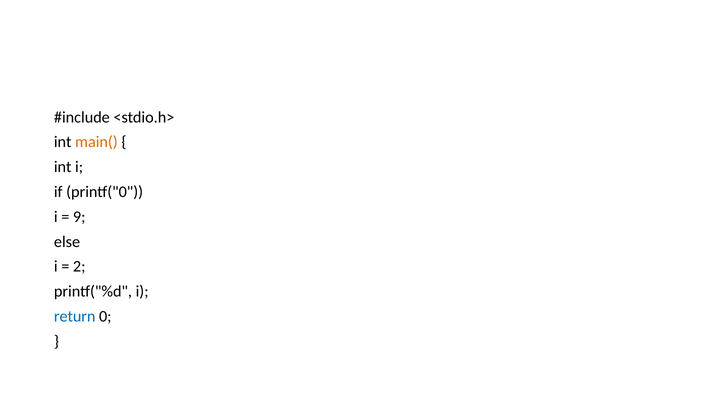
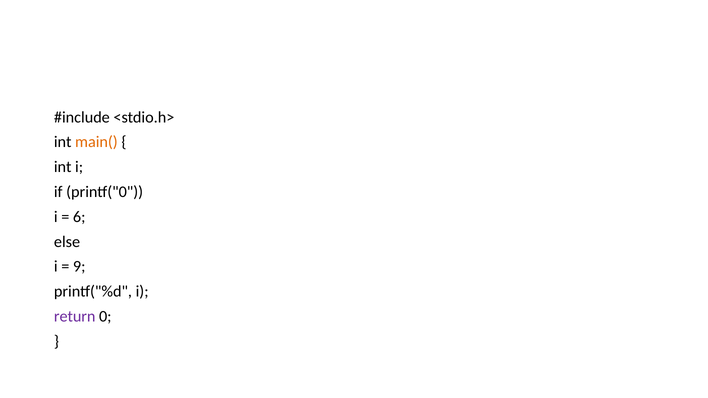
9: 9 -> 6
2: 2 -> 9
return colour: blue -> purple
